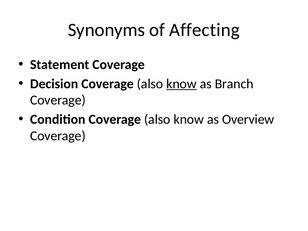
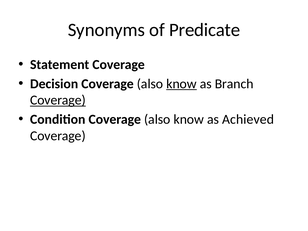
Affecting: Affecting -> Predicate
Coverage at (58, 100) underline: none -> present
Overview: Overview -> Achieved
